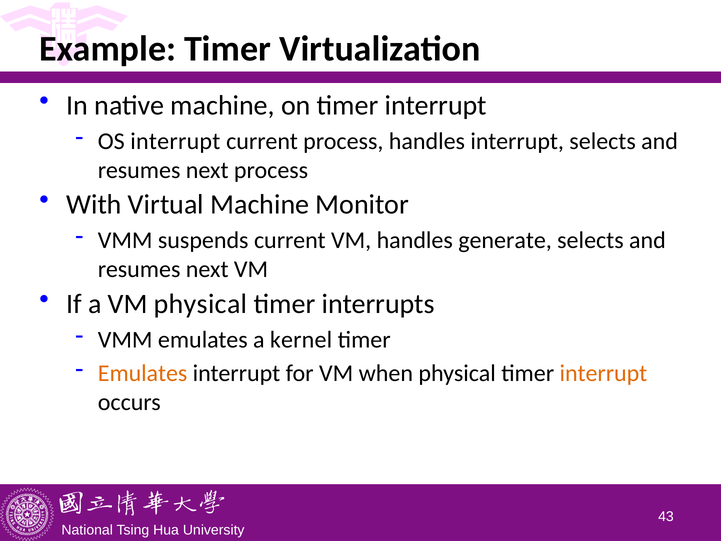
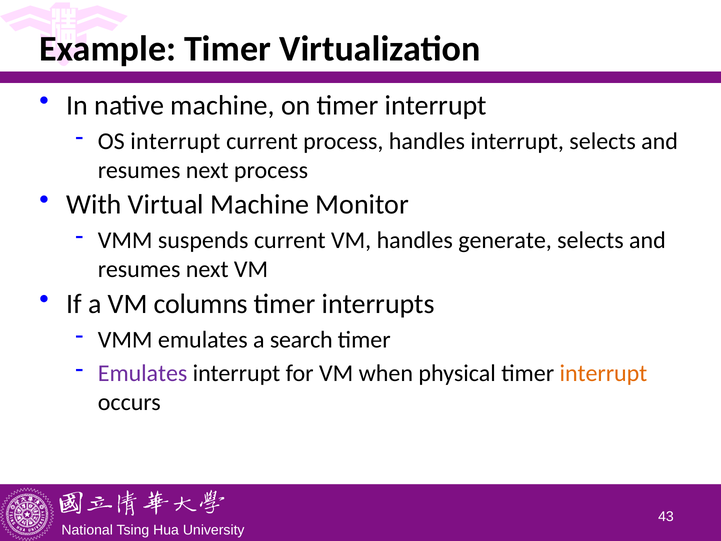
VM physical: physical -> columns
kernel: kernel -> search
Emulates at (143, 373) colour: orange -> purple
